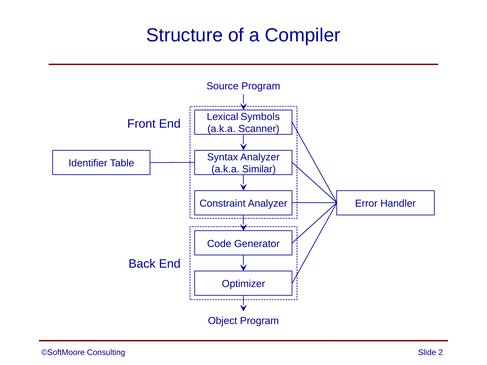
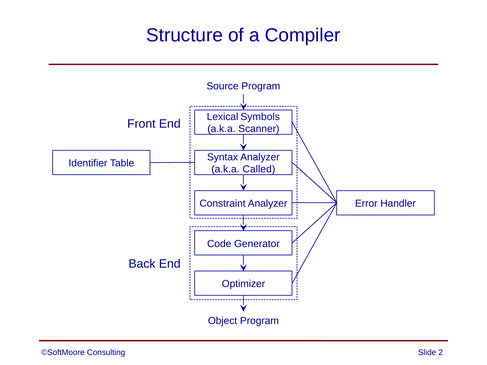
Similar: Similar -> Called
